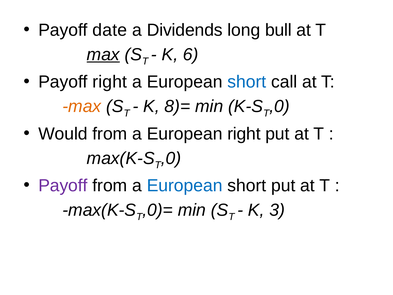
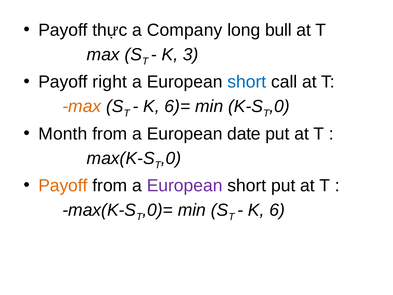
date: date -> thực
Dividends: Dividends -> Company
max at (103, 55) underline: present -> none
6: 6 -> 3
8)=: 8)= -> 6)=
Would: Would -> Month
European right: right -> date
Payoff at (63, 185) colour: purple -> orange
European at (185, 185) colour: blue -> purple
3: 3 -> 6
